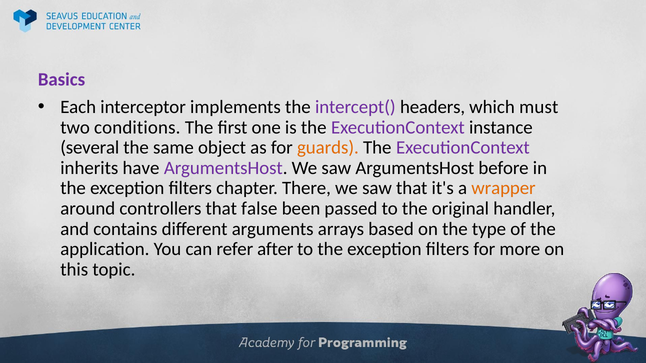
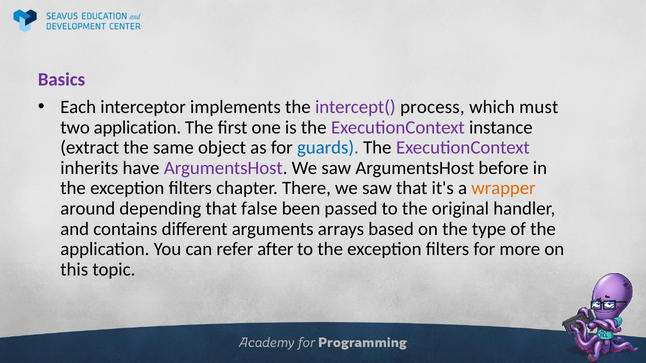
headers: headers -> process
two conditions: conditions -> application
several: several -> extract
guards colour: orange -> blue
controllers: controllers -> depending
